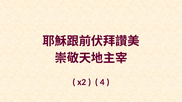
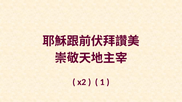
4: 4 -> 1
